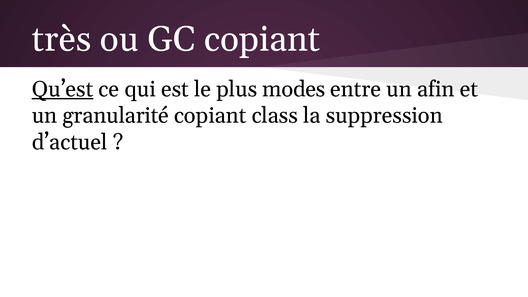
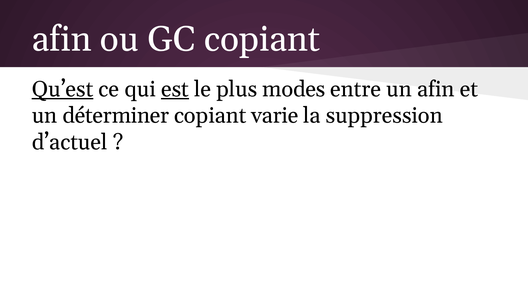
très at (61, 39): très -> afin
est underline: none -> present
granularité: granularité -> déterminer
class: class -> varie
